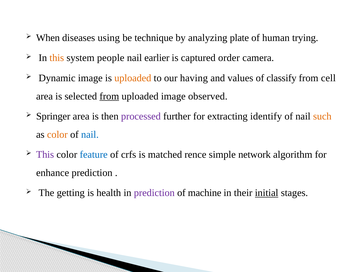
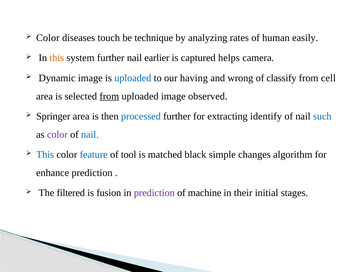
When at (48, 38): When -> Color
using: using -> touch
plate: plate -> rates
trying: trying -> easily
system people: people -> further
order: order -> helps
uploaded at (133, 78) colour: orange -> blue
values: values -> wrong
processed colour: purple -> blue
such colour: orange -> blue
color at (57, 134) colour: orange -> purple
This at (45, 154) colour: purple -> blue
crfs: crfs -> tool
rence: rence -> black
network: network -> changes
getting: getting -> filtered
health: health -> fusion
initial underline: present -> none
